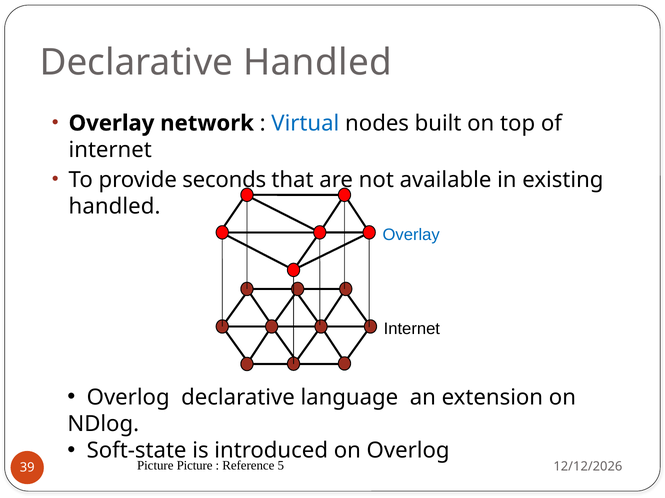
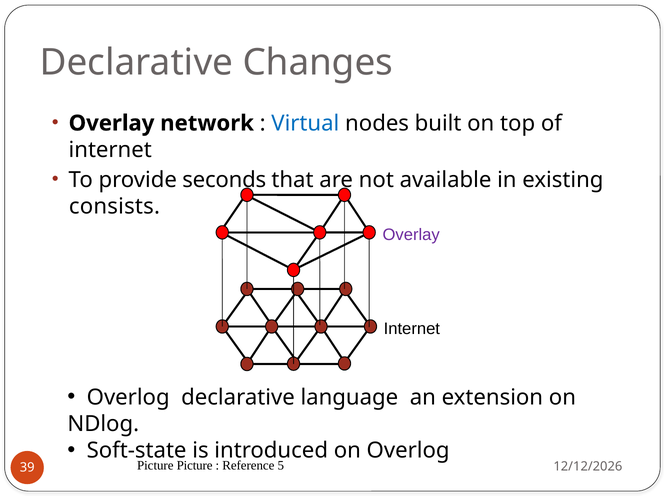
Declarative Handled: Handled -> Changes
handled at (115, 207): handled -> consists
Overlay at (411, 235) colour: blue -> purple
